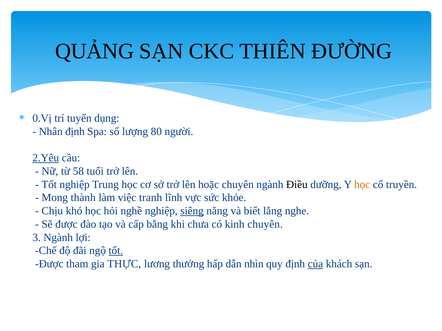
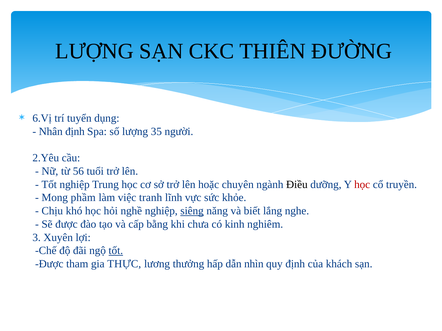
QUẢNG at (95, 51): QUẢNG -> LƯỢNG
0.Vị: 0.Vị -> 6.Vị
80: 80 -> 35
2.Yêu underline: present -> none
58: 58 -> 56
học at (362, 185) colour: orange -> red
thành: thành -> phầm
kinh chuyên: chuyên -> nghiêm
3 Ngành: Ngành -> Xuyên
của underline: present -> none
